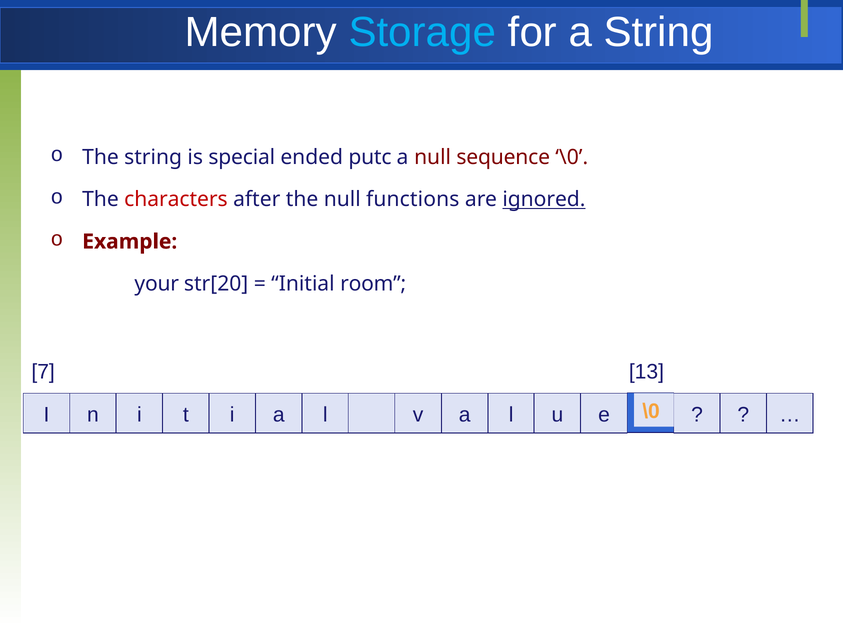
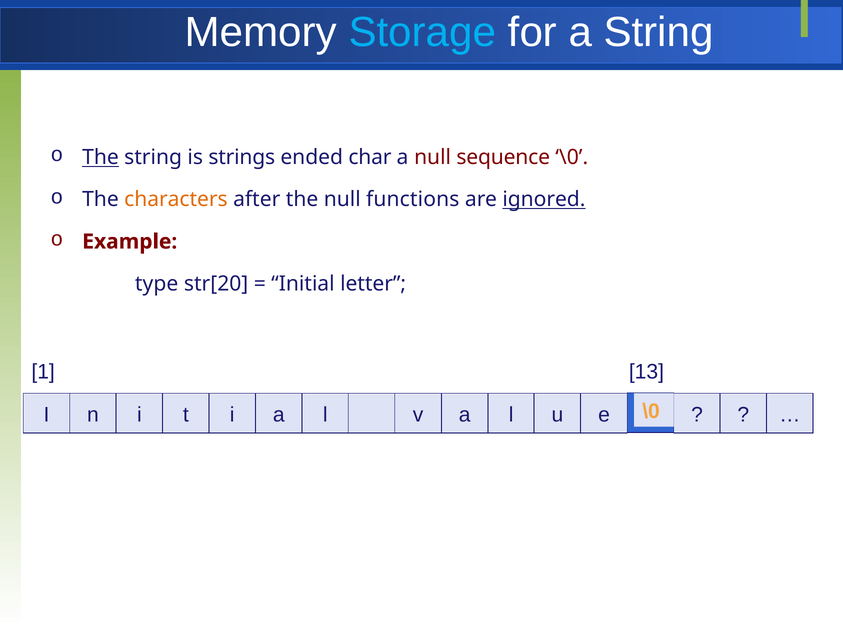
The at (101, 157) underline: none -> present
special: special -> strings
putc: putc -> char
characters colour: red -> orange
your: your -> type
room: room -> letter
7: 7 -> 1
